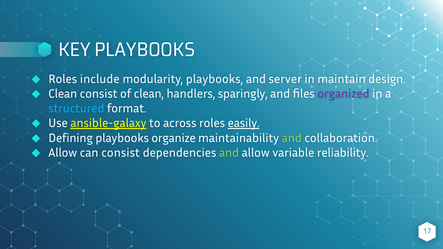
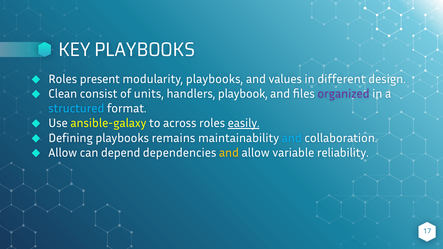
include: include -> present
server: server -> values
maintain: maintain -> different
of clean: clean -> units
sparingly: sparingly -> playbook
ansible-galaxy underline: present -> none
organize: organize -> remains
and at (292, 138) colour: light green -> light blue
can consist: consist -> depend
and at (229, 153) colour: light green -> yellow
